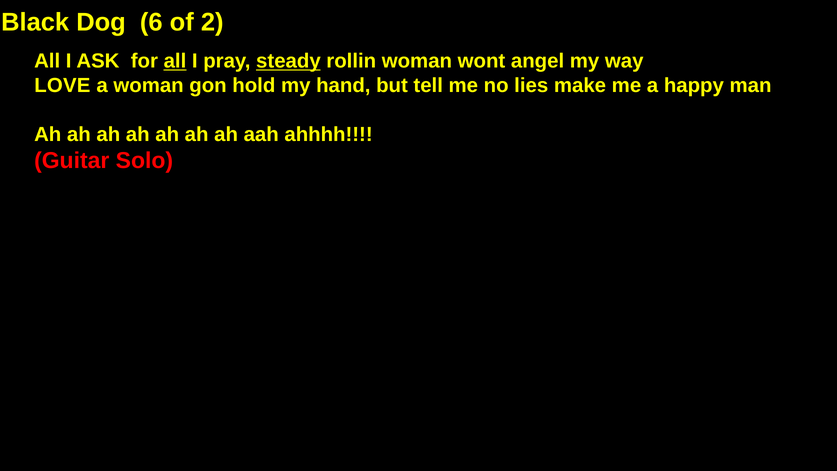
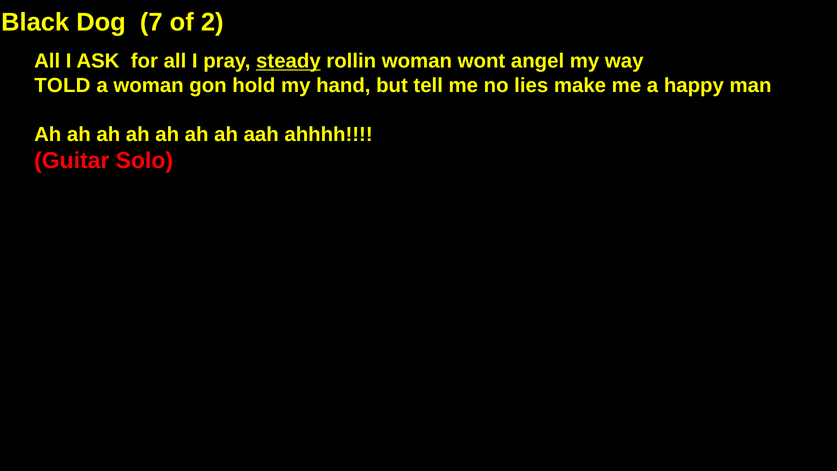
6: 6 -> 7
all at (175, 61) underline: present -> none
LOVE: LOVE -> TOLD
